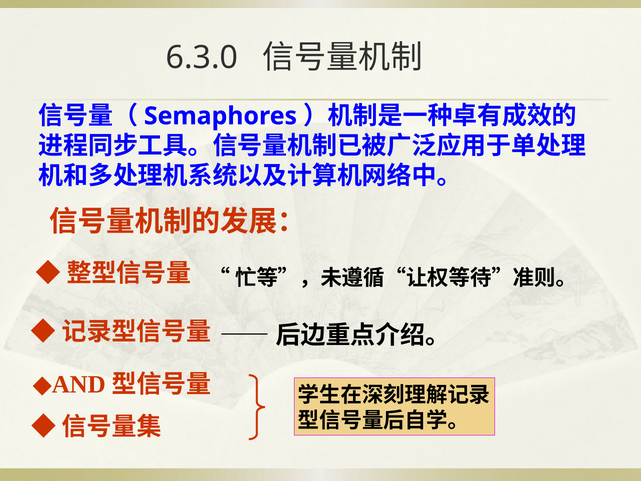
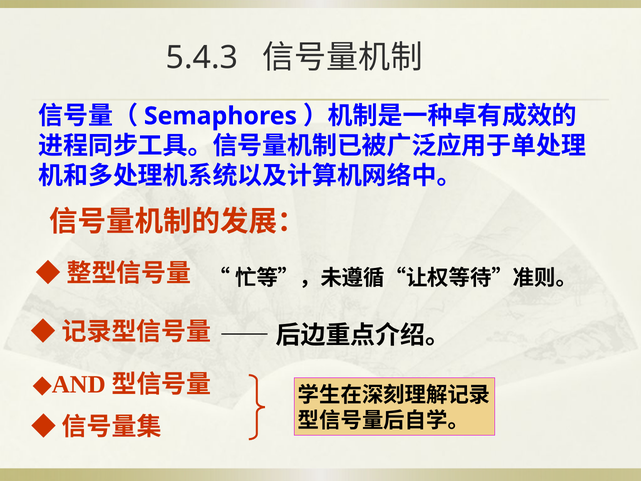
6.3.0: 6.3.0 -> 5.4.3
